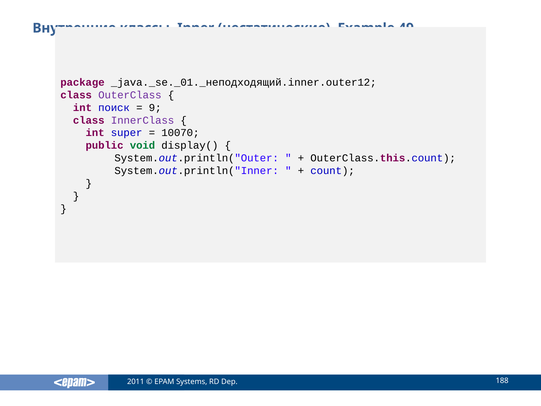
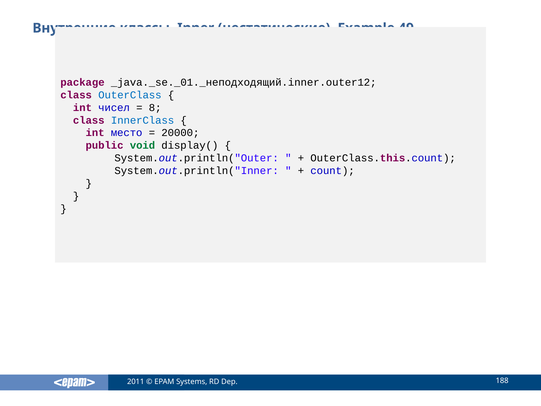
OuterClass colour: purple -> blue
поиск: поиск -> чисел
9: 9 -> 8
InnerClass colour: purple -> blue
super: super -> место
10070: 10070 -> 20000
